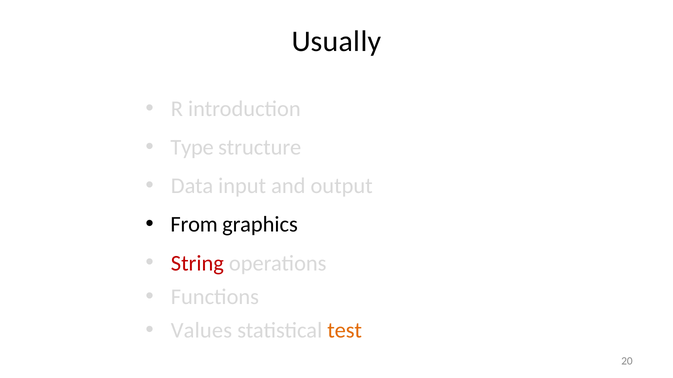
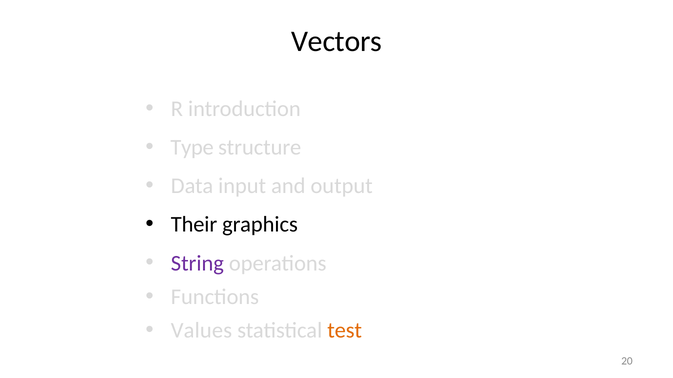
Usually: Usually -> Vectors
From: From -> Their
String colour: red -> purple
